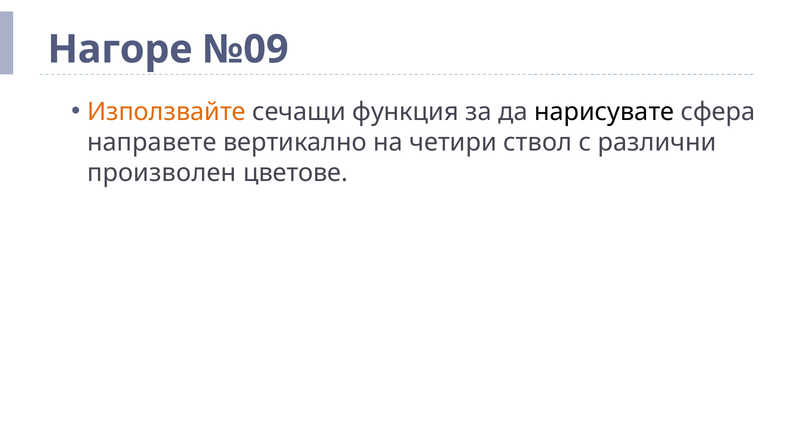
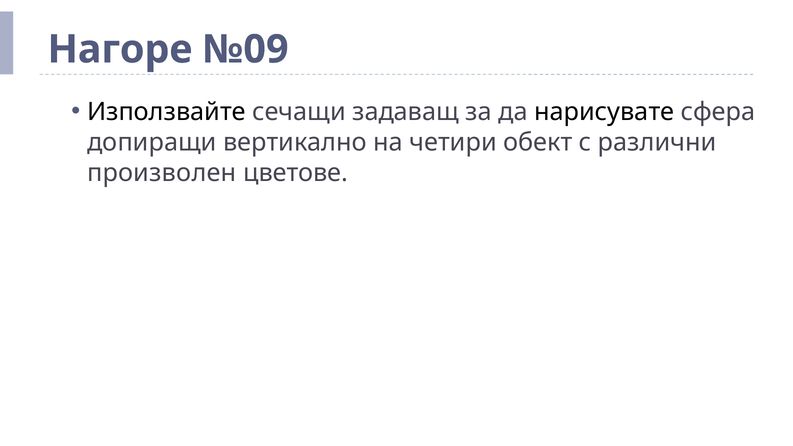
Използвайте colour: orange -> black
функция: функция -> задаващ
направете: направете -> допиращи
ствол: ствол -> обект
